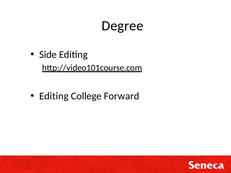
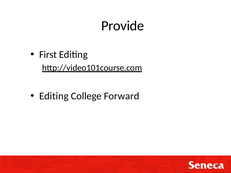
Degree: Degree -> Provide
Side: Side -> First
